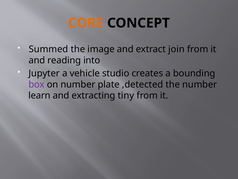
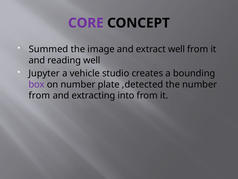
CORE colour: orange -> purple
extract join: join -> well
reading into: into -> well
learn at (39, 95): learn -> from
tiny: tiny -> into
